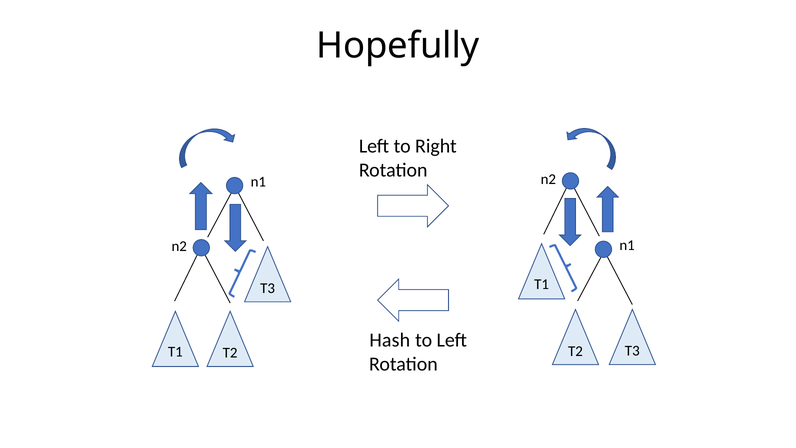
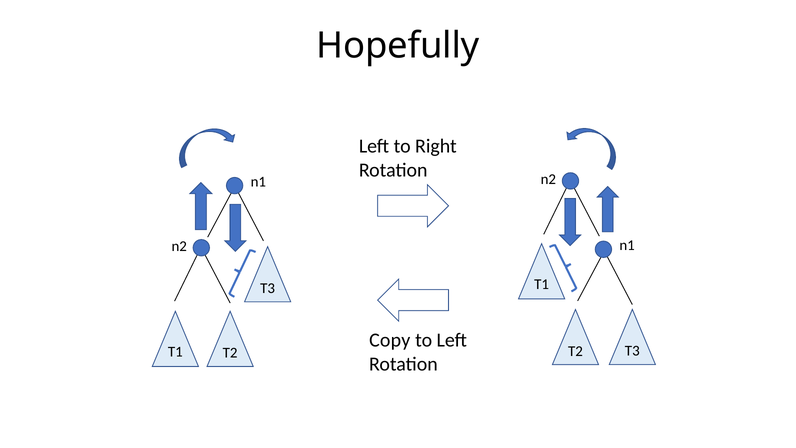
Hash: Hash -> Copy
